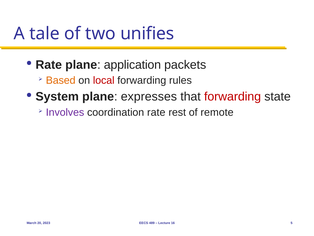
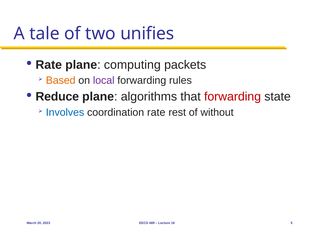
application: application -> computing
local colour: red -> purple
System: System -> Reduce
expresses: expresses -> algorithms
Involves colour: purple -> blue
remote: remote -> without
